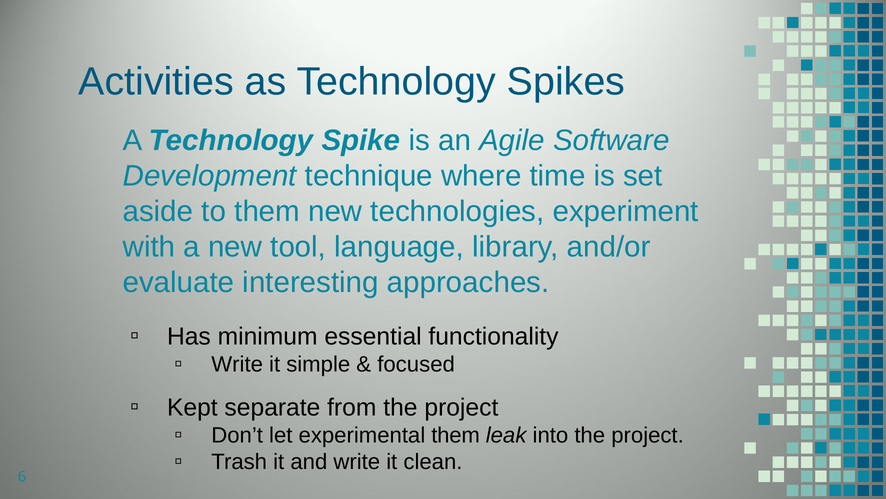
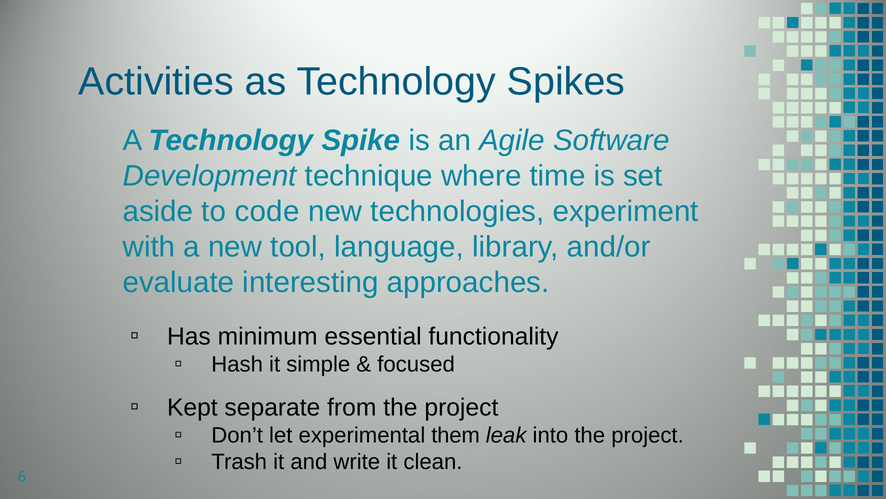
to them: them -> code
Write at (237, 364): Write -> Hash
